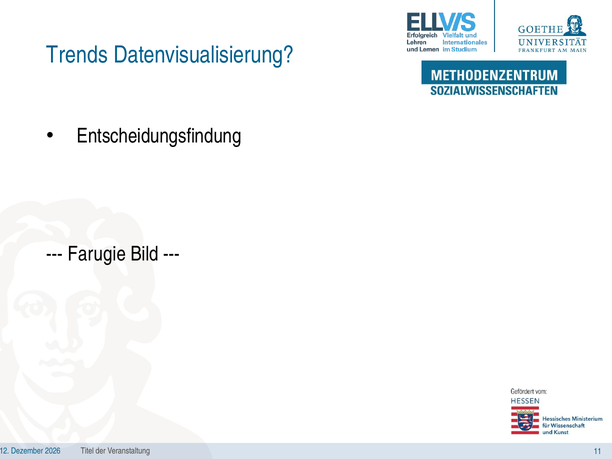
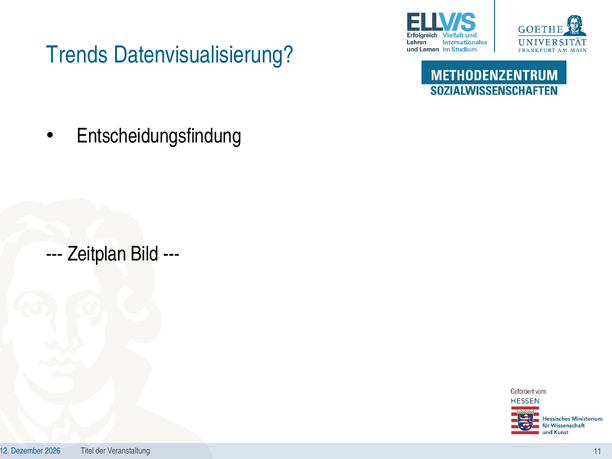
Farugie: Farugie -> Zeitplan
